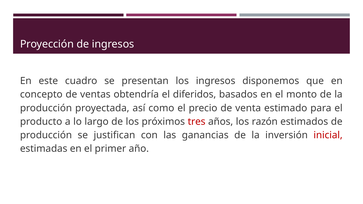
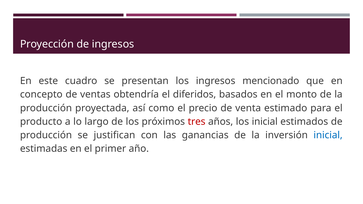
disponemos: disponemos -> mencionado
los razón: razón -> inicial
inicial at (328, 135) colour: red -> blue
